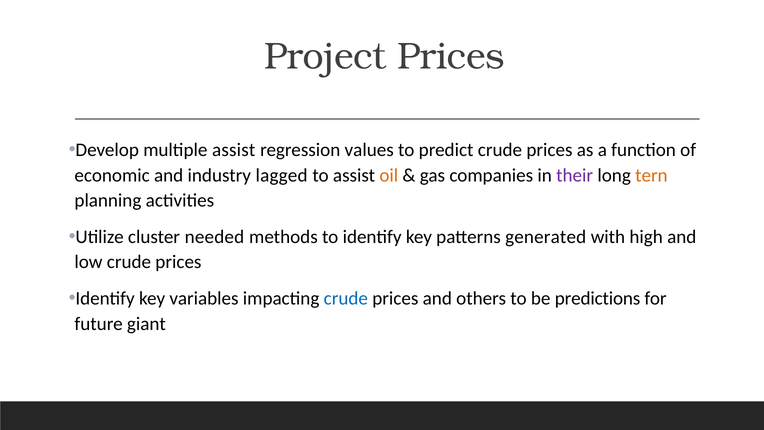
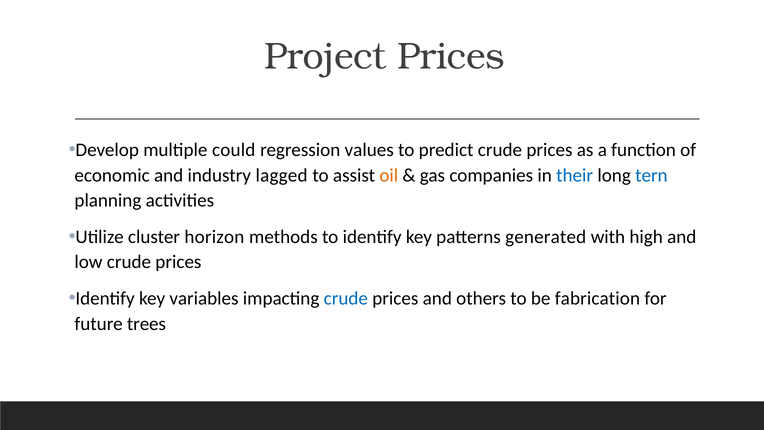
multiple assist: assist -> could
their colour: purple -> blue
tern colour: orange -> blue
needed: needed -> horizon
predictions: predictions -> fabrication
giant: giant -> trees
